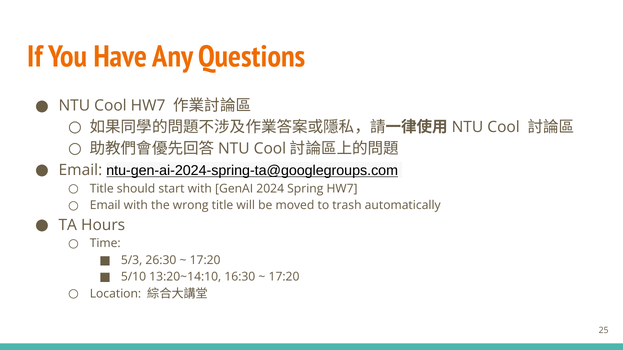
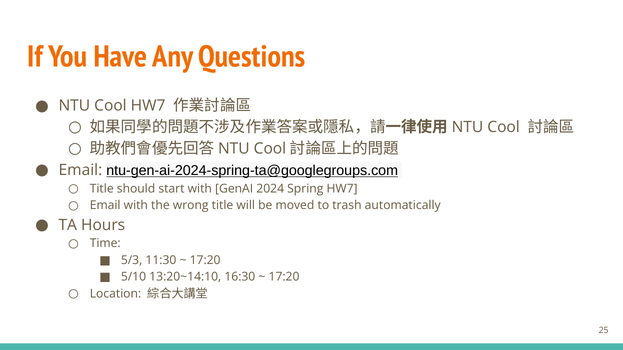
26:30: 26:30 -> 11:30
